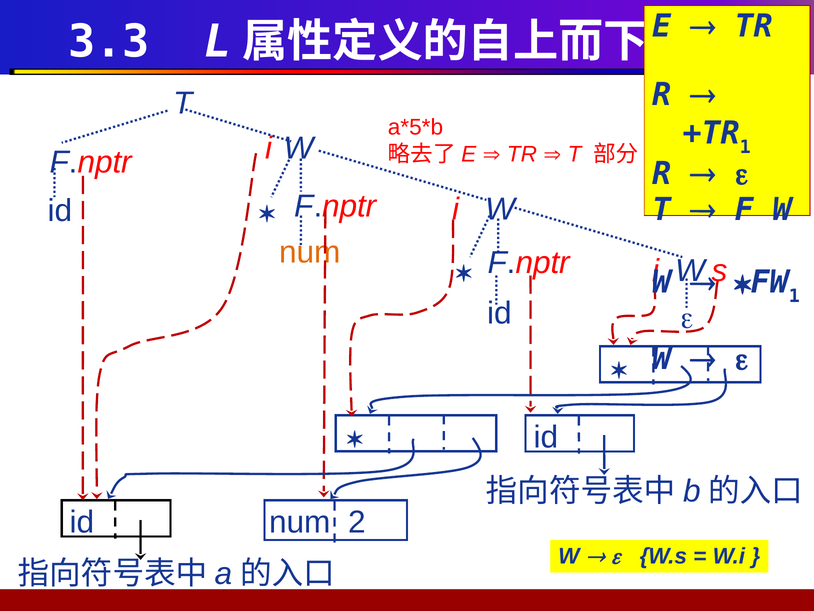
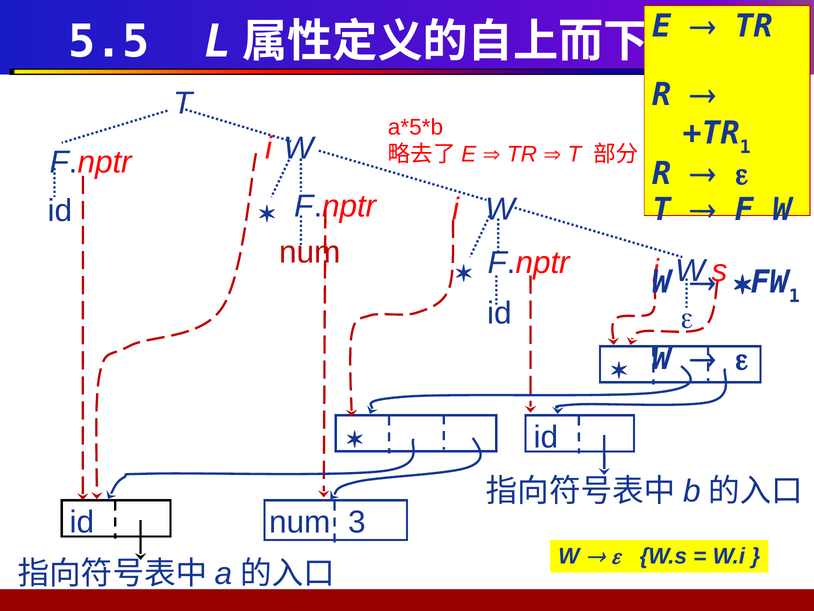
3.3: 3.3 -> 5.5
num at (310, 252) colour: orange -> red
2: 2 -> 3
